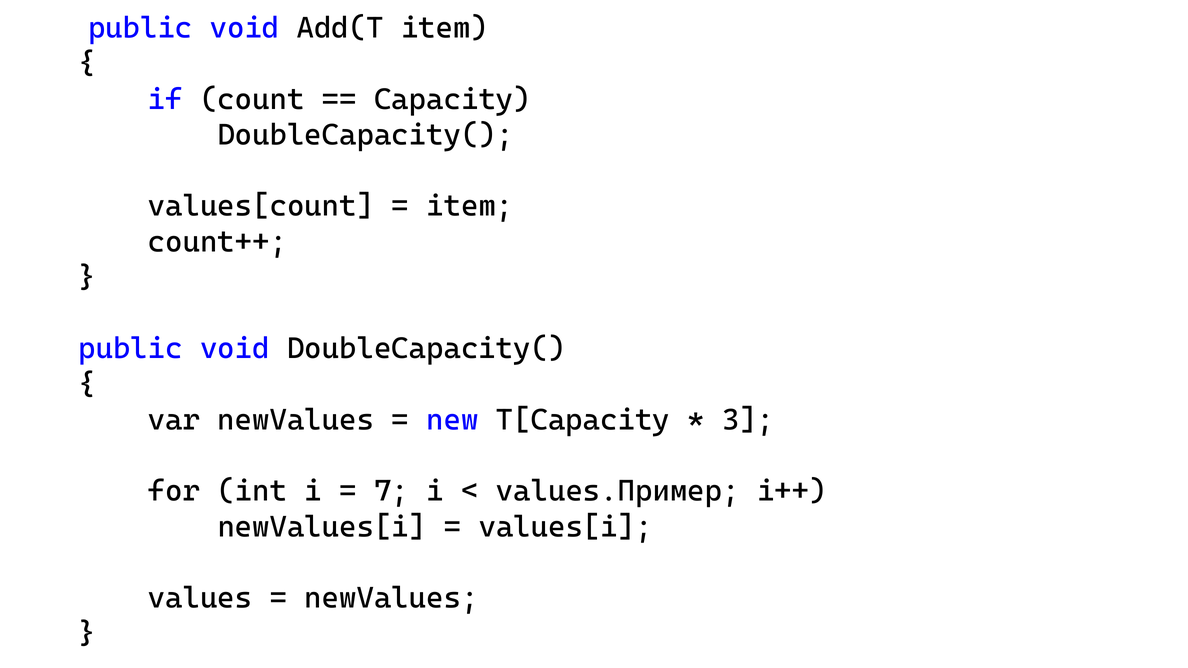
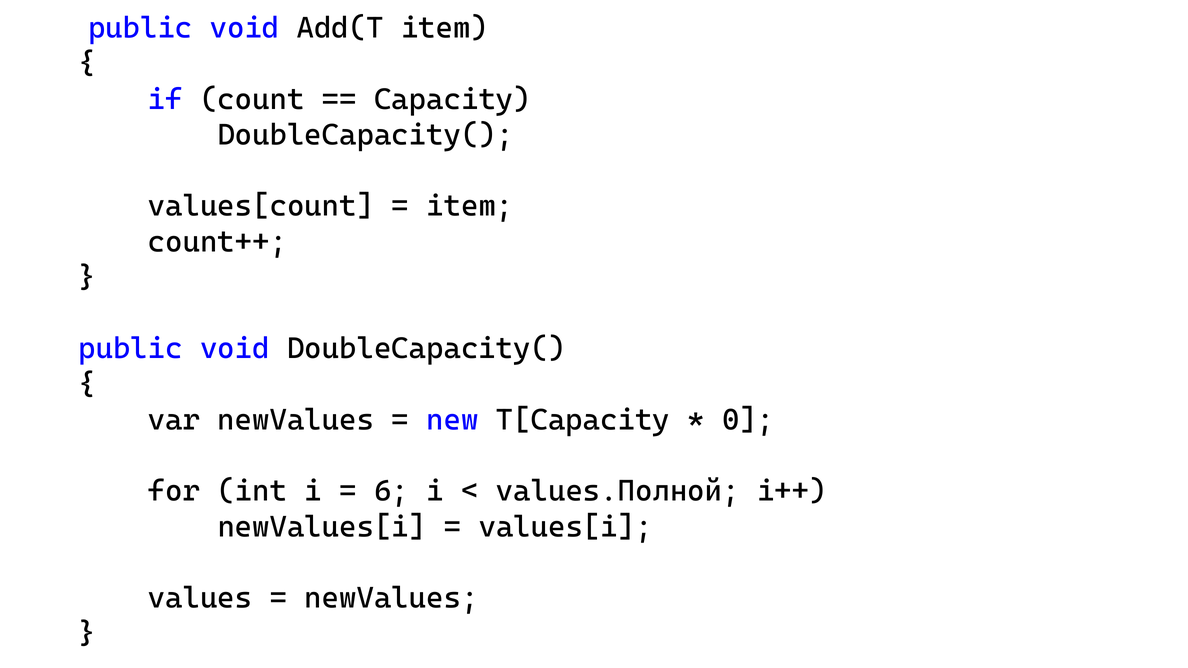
3: 3 -> 0
7: 7 -> 6
values.Пример: values.Пример -> values.Полной
